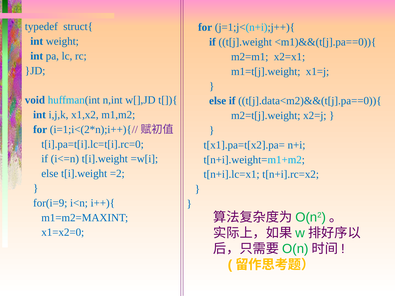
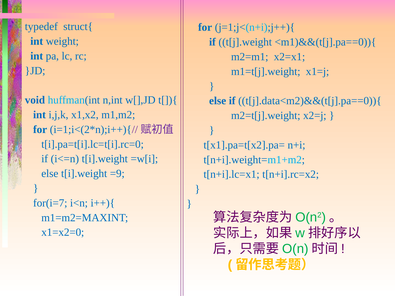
=2: =2 -> =9
for(i=9: for(i=9 -> for(i=7
